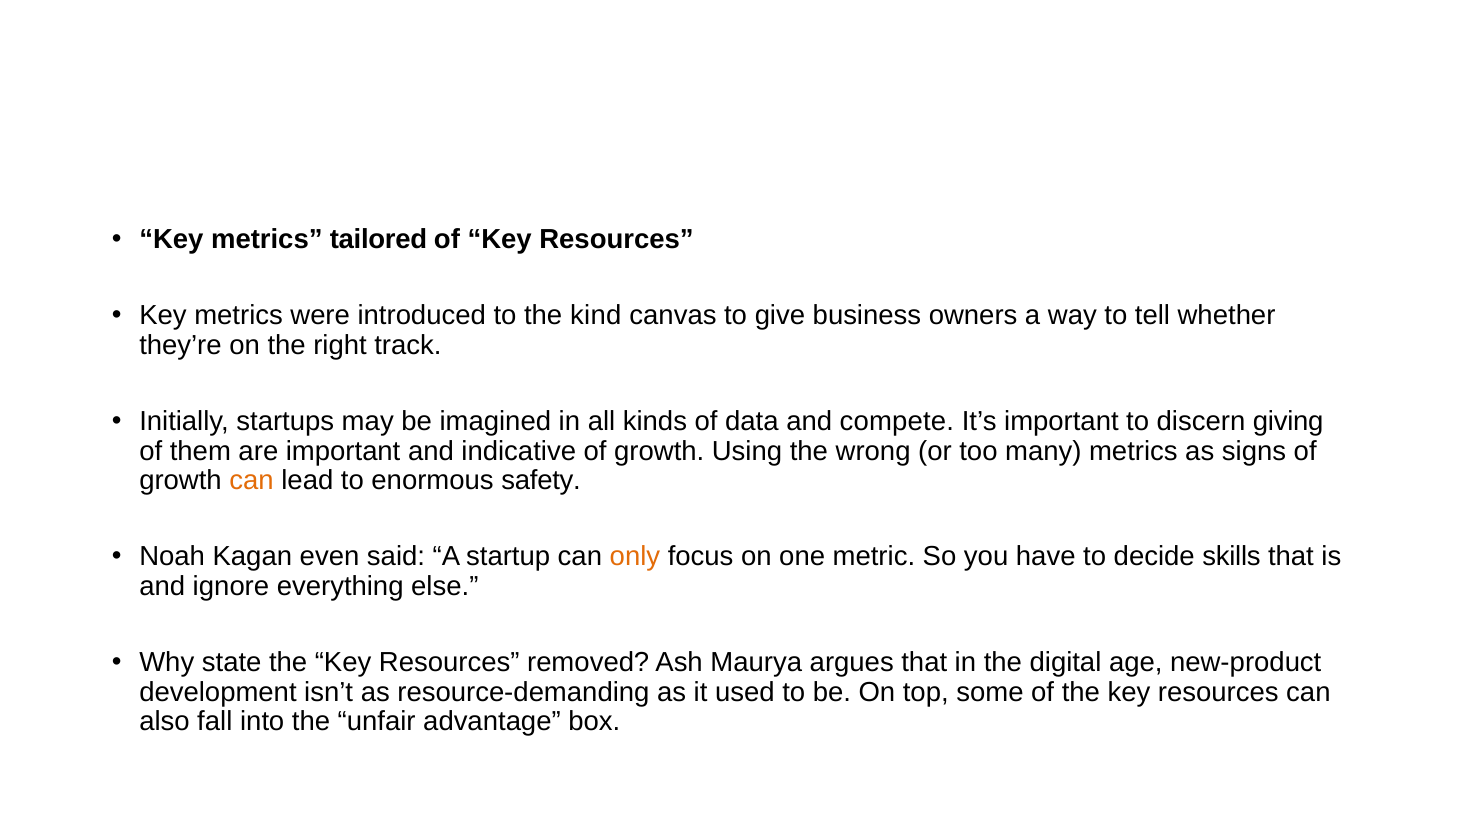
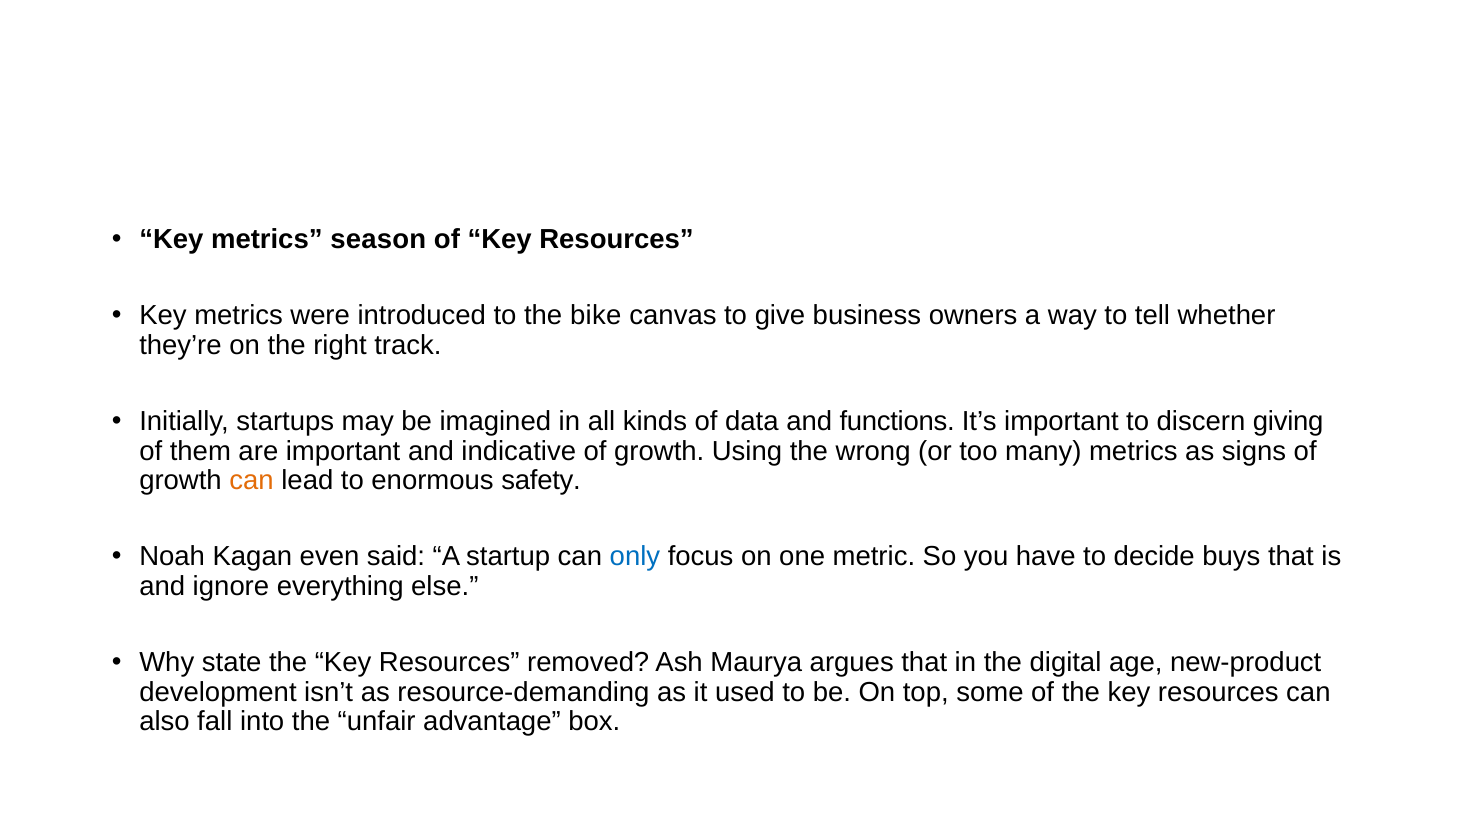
tailored: tailored -> season
kind: kind -> bike
compete: compete -> functions
only colour: orange -> blue
skills: skills -> buys
